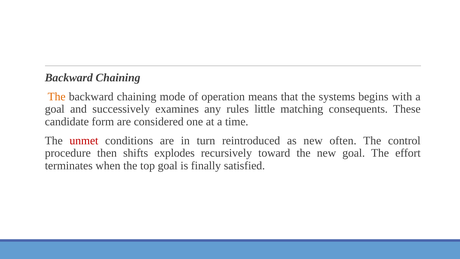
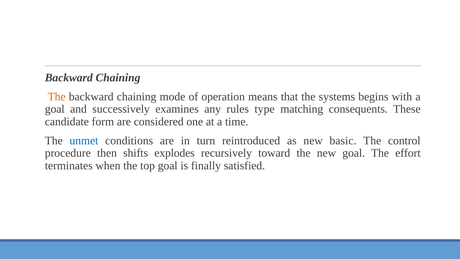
little: little -> type
unmet colour: red -> blue
often: often -> basic
